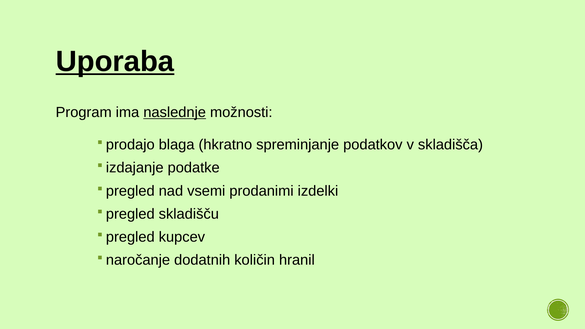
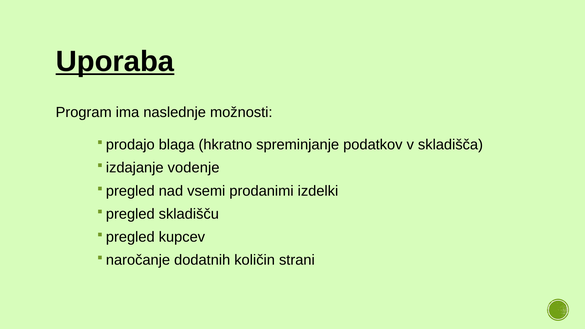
naslednje underline: present -> none
podatke: podatke -> vodenje
hranil: hranil -> strani
